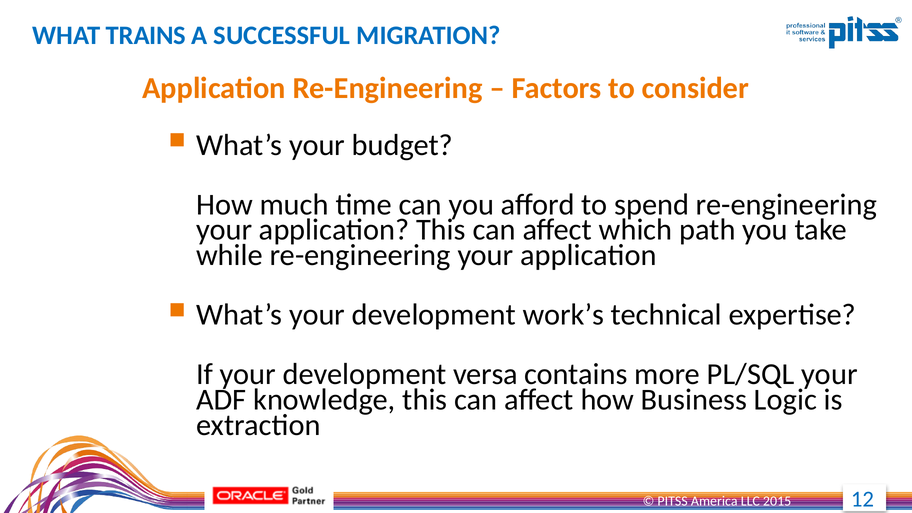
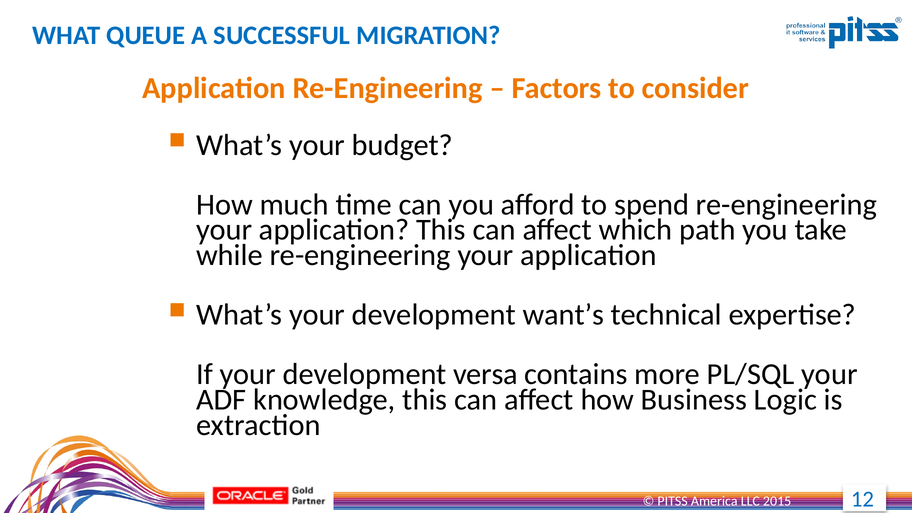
TRAINS: TRAINS -> QUEUE
work’s: work’s -> want’s
